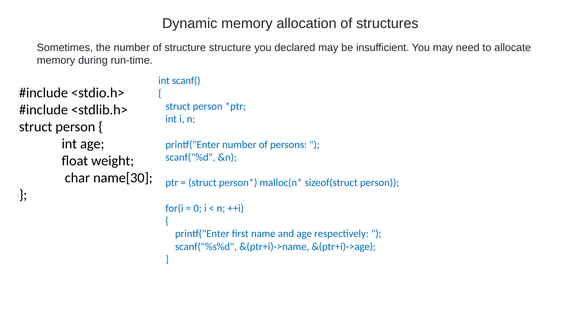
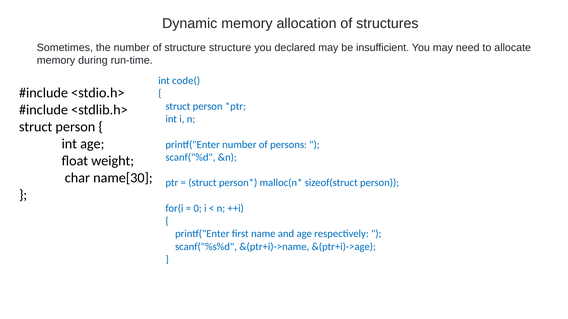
scanf(: scanf( -> code(
